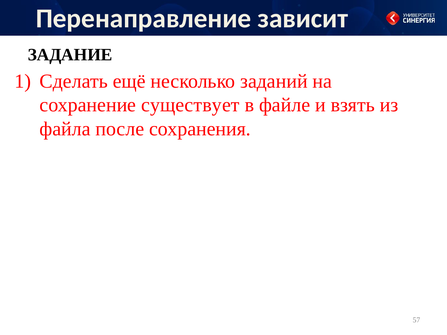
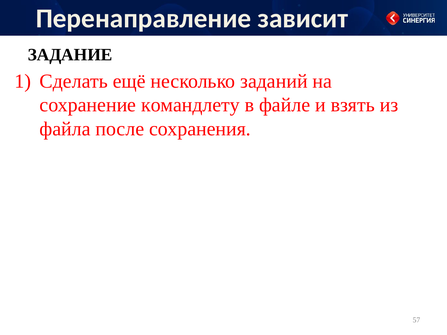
существует: существует -> командлету
